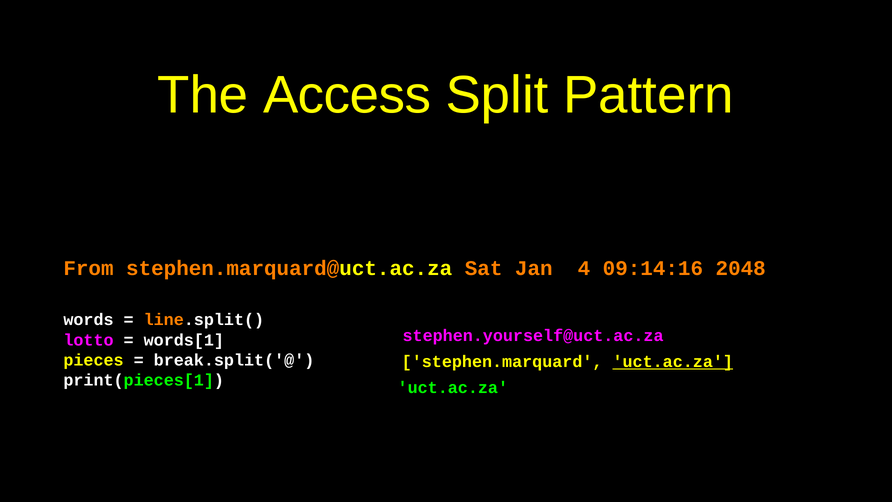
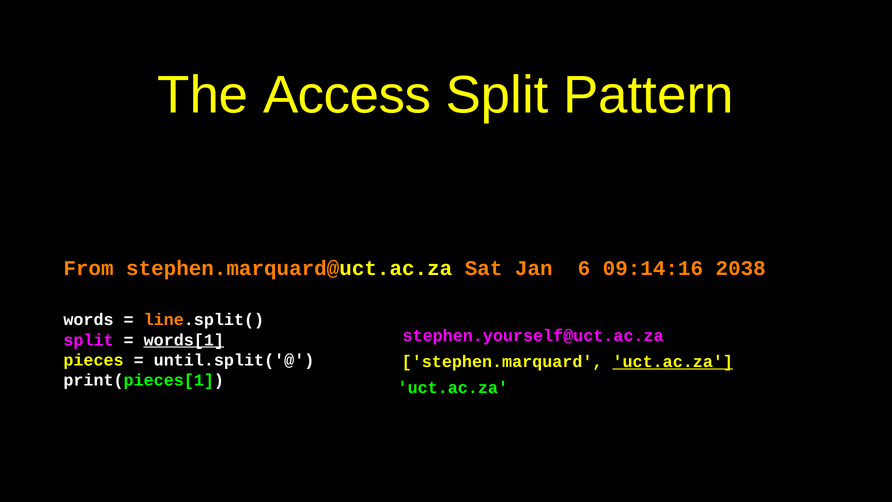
4: 4 -> 6
2048: 2048 -> 2038
lotto at (88, 340): lotto -> split
words[1 underline: none -> present
break.split('@: break.split('@ -> until.split('@
